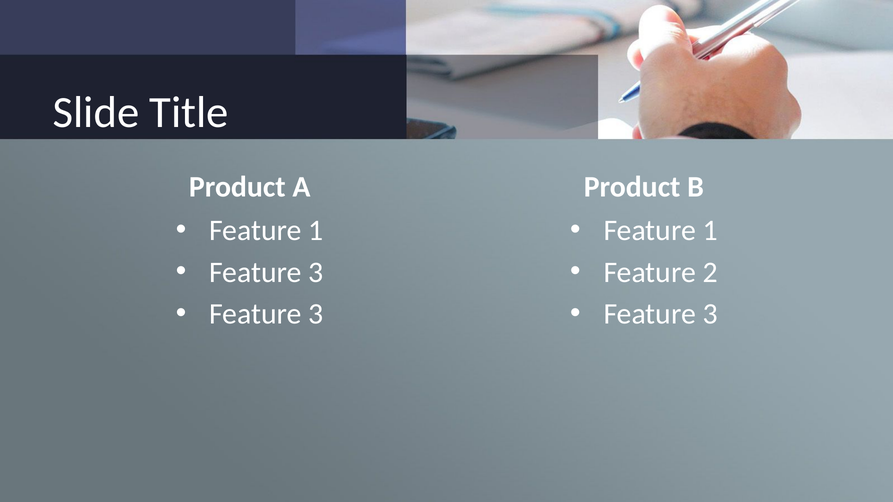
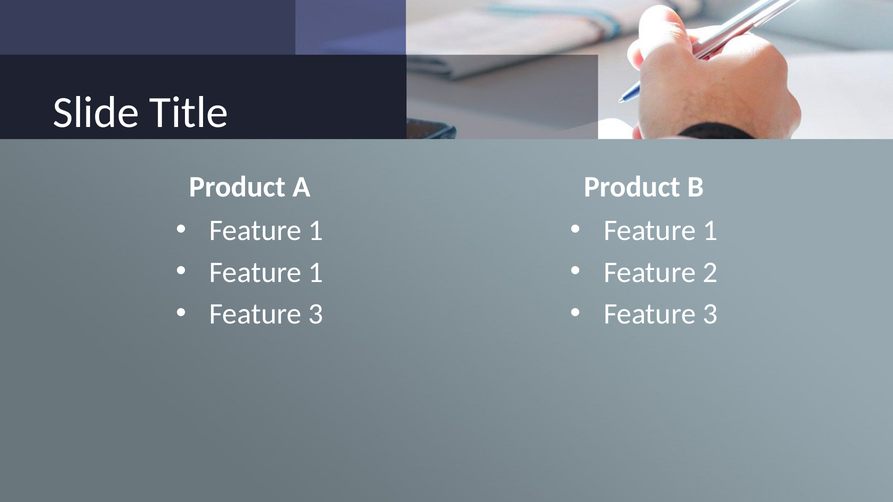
3 at (316, 272): 3 -> 1
